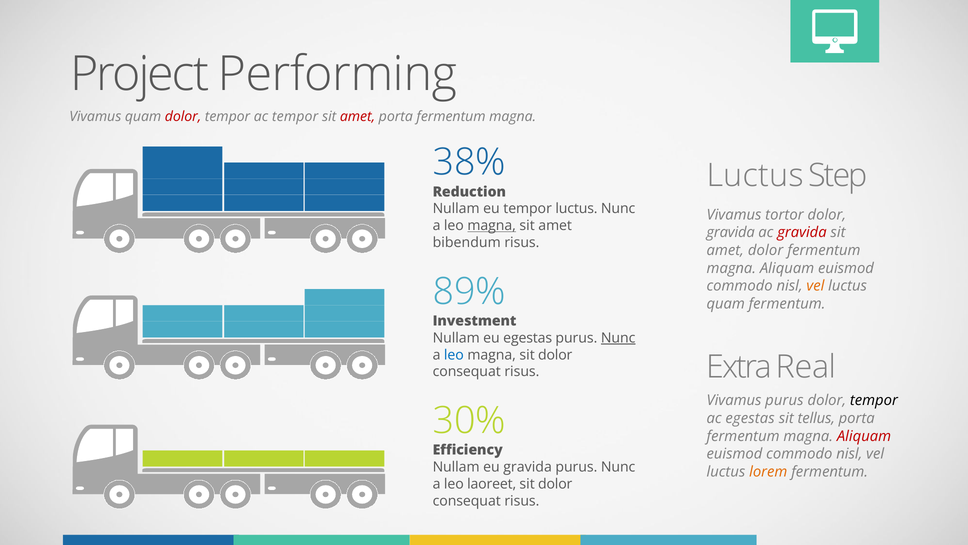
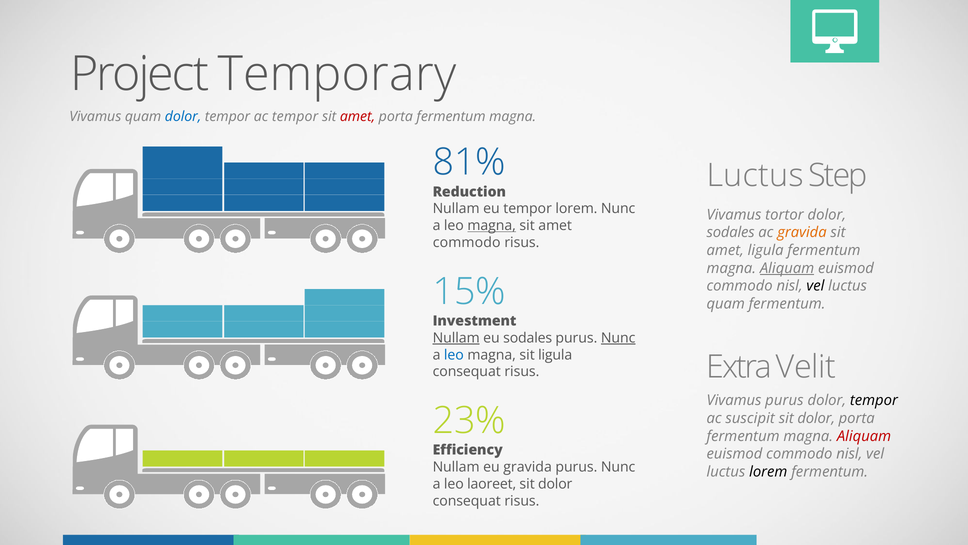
Performing: Performing -> Temporary
dolor at (183, 117) colour: red -> blue
38%: 38% -> 81%
tempor luctus: luctus -> lorem
gravida at (731, 232): gravida -> sodales
gravida at (802, 232) colour: red -> orange
bibendum at (467, 242): bibendum -> commodo
amet dolor: dolor -> ligula
Aliquam at (787, 268) underline: none -> present
89%: 89% -> 15%
vel at (815, 286) colour: orange -> black
Nullam at (456, 338) underline: none -> present
eu egestas: egestas -> sodales
magna sit dolor: dolor -> ligula
Real: Real -> Velit
30%: 30% -> 23%
ac egestas: egestas -> suscipit
tellus at (816, 418): tellus -> dolor
lorem at (768, 471) colour: orange -> black
